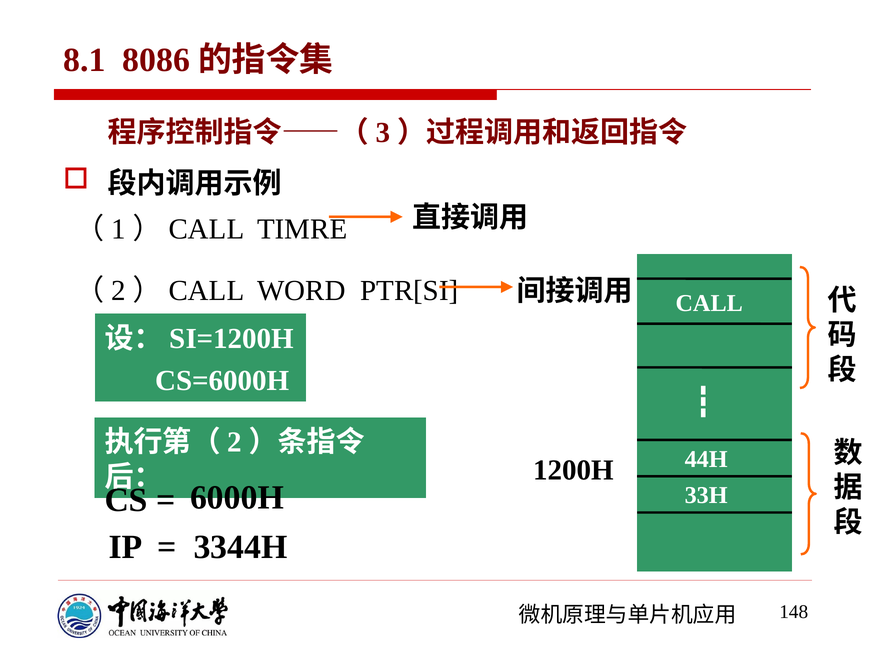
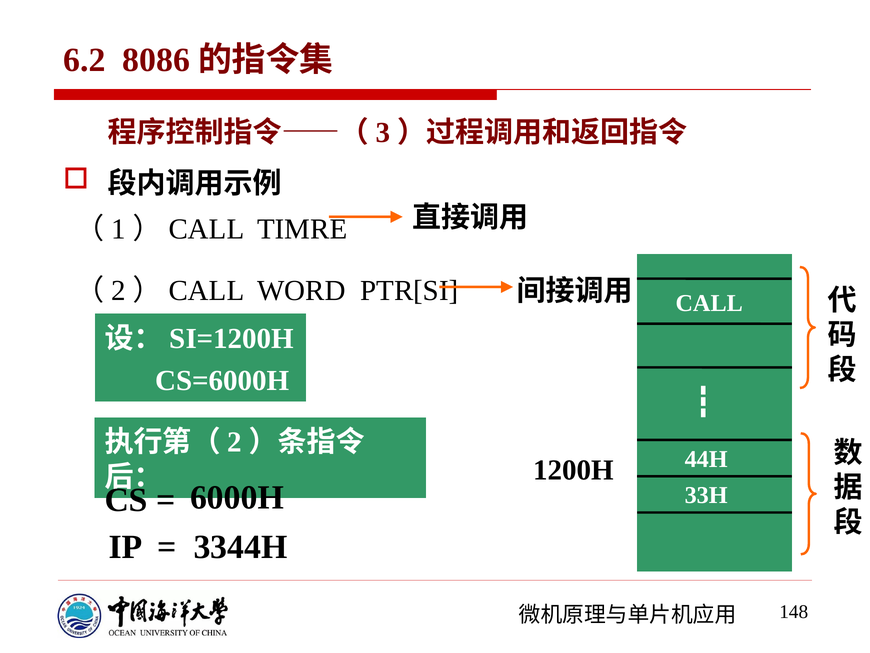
8.1: 8.1 -> 6.2
